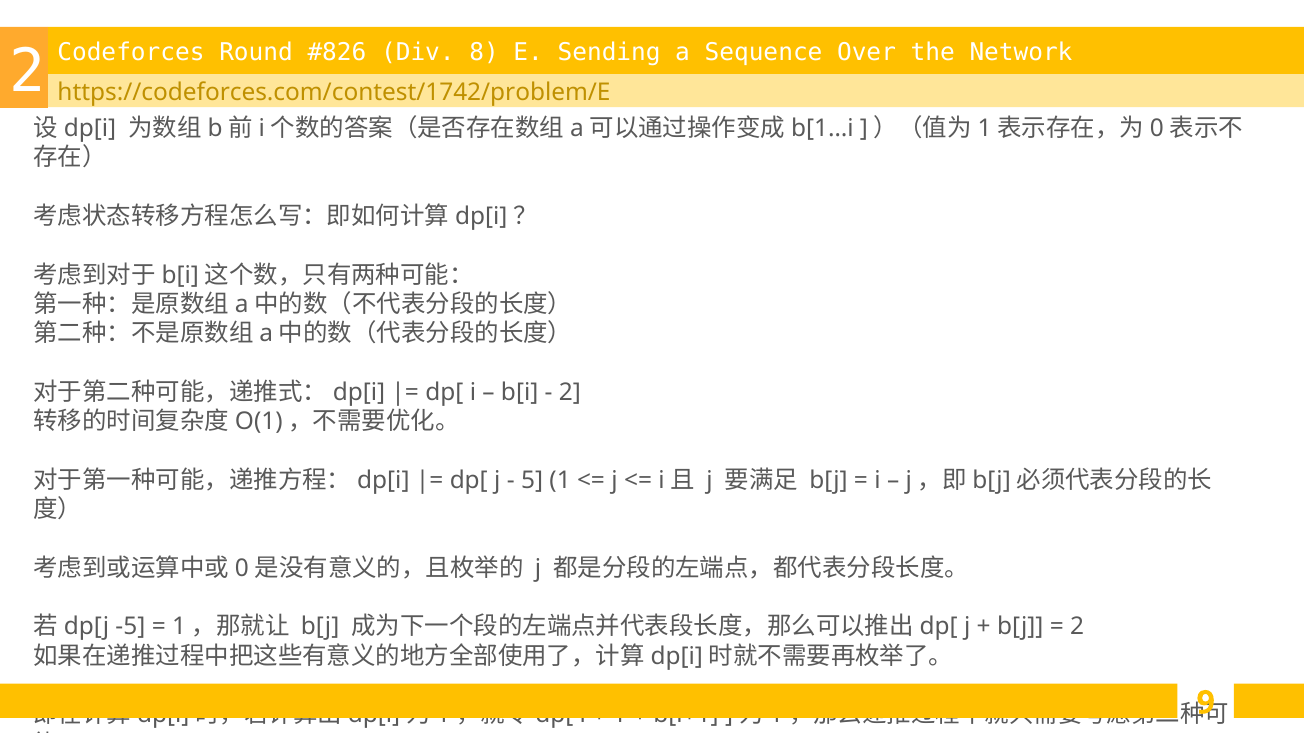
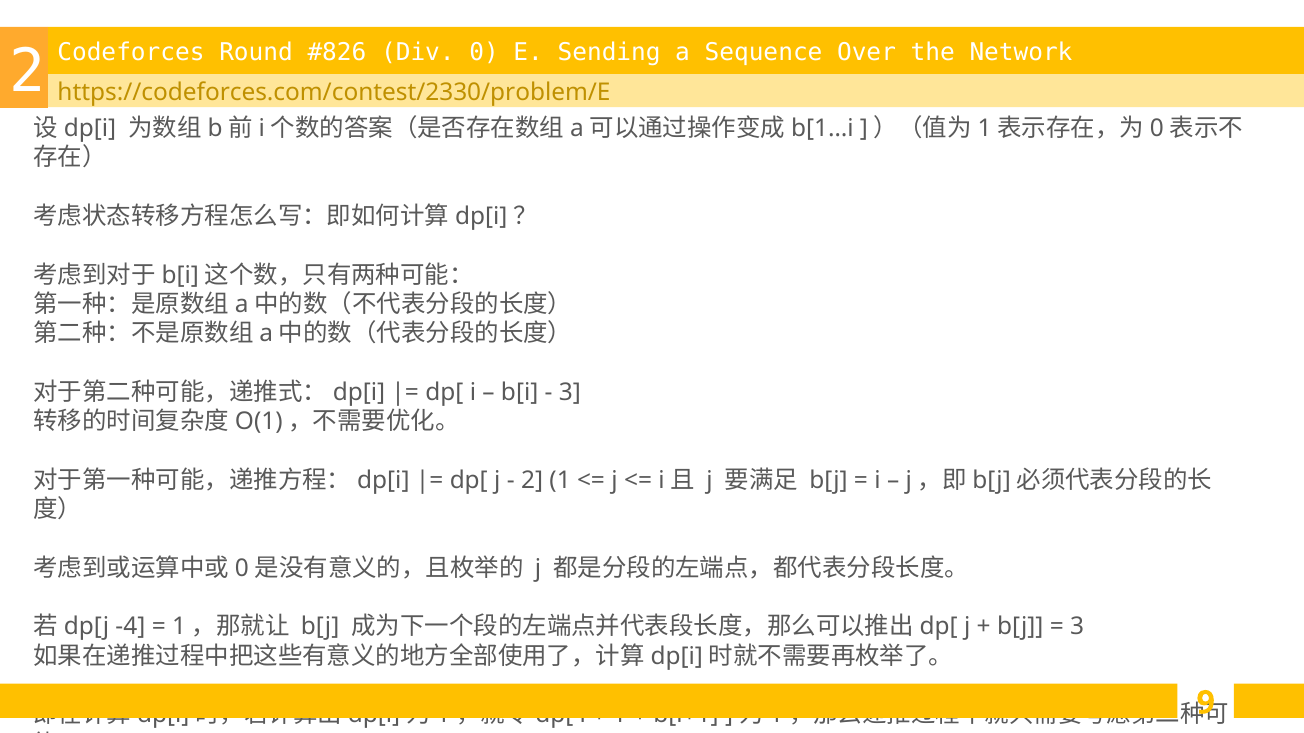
8: 8 -> 0
https://codeforces.com/contest/1742/problem/E: https://codeforces.com/contest/1742/problem/E -> https://codeforces.com/contest/2330/problem/E
2 at (570, 393): 2 -> 3
5 at (532, 481): 5 -> 2
-5: -5 -> -4
2 at (1077, 627): 2 -> 3
